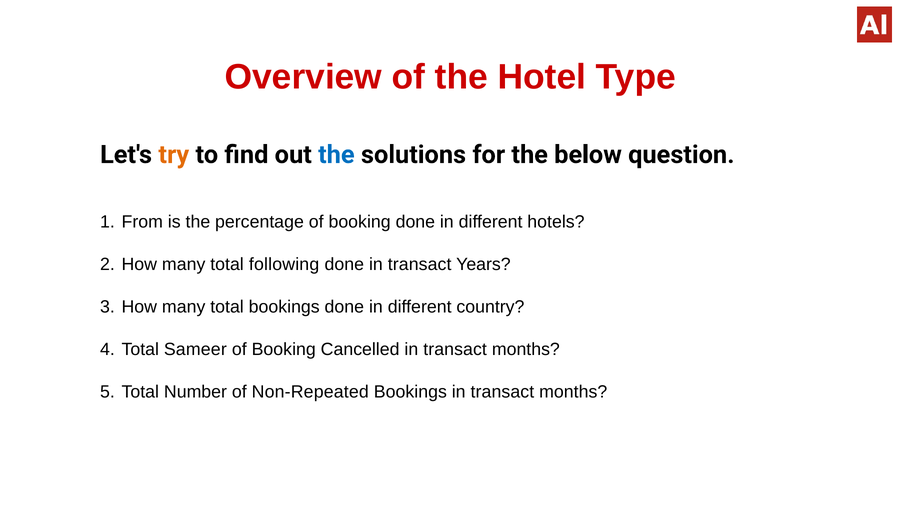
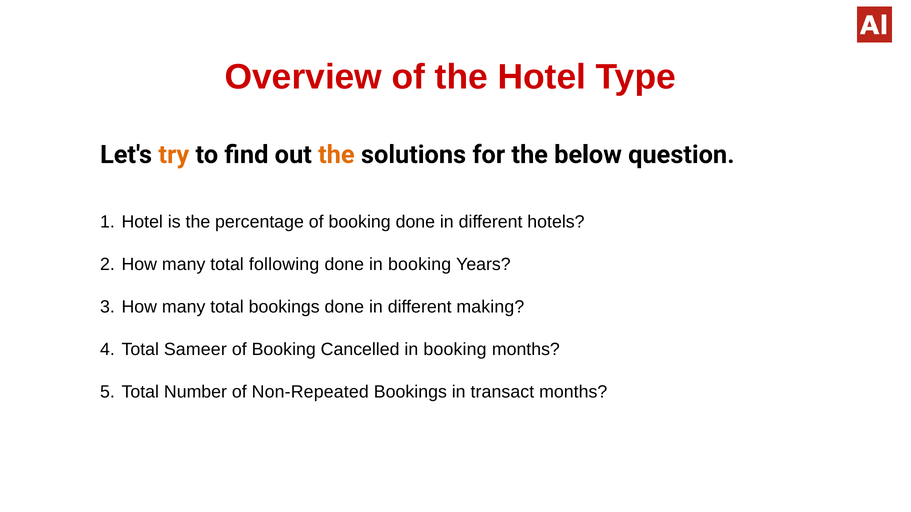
the at (336, 155) colour: blue -> orange
From at (142, 222): From -> Hotel
done in transact: transact -> booking
country: country -> making
Cancelled in transact: transact -> booking
